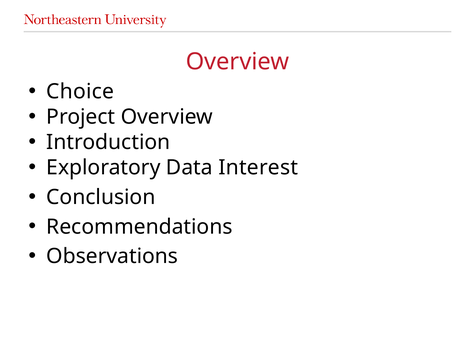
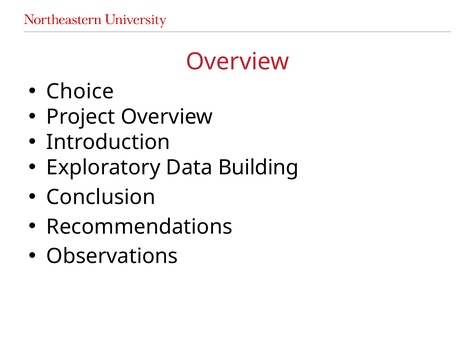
Interest: Interest -> Building
